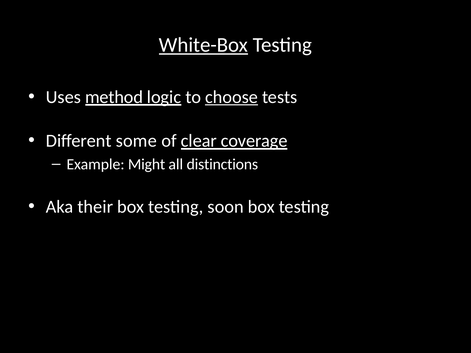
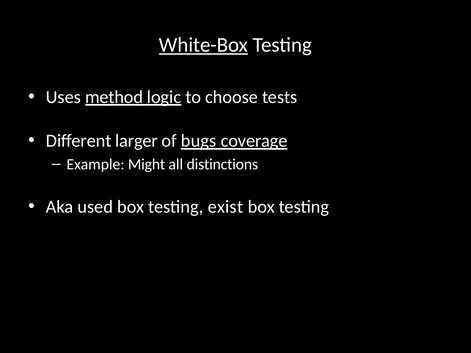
choose underline: present -> none
some: some -> larger
clear: clear -> bugs
their: their -> used
soon: soon -> exist
